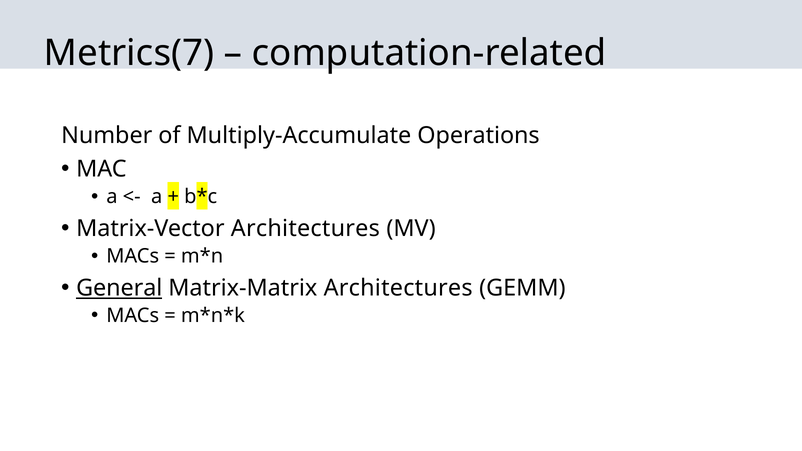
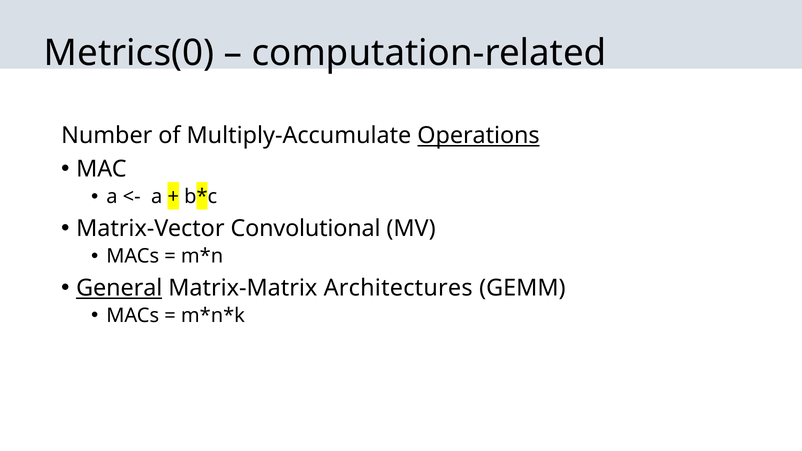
Metrics(7: Metrics(7 -> Metrics(0
Operations underline: none -> present
Matrix-Vector Architectures: Architectures -> Convolutional
